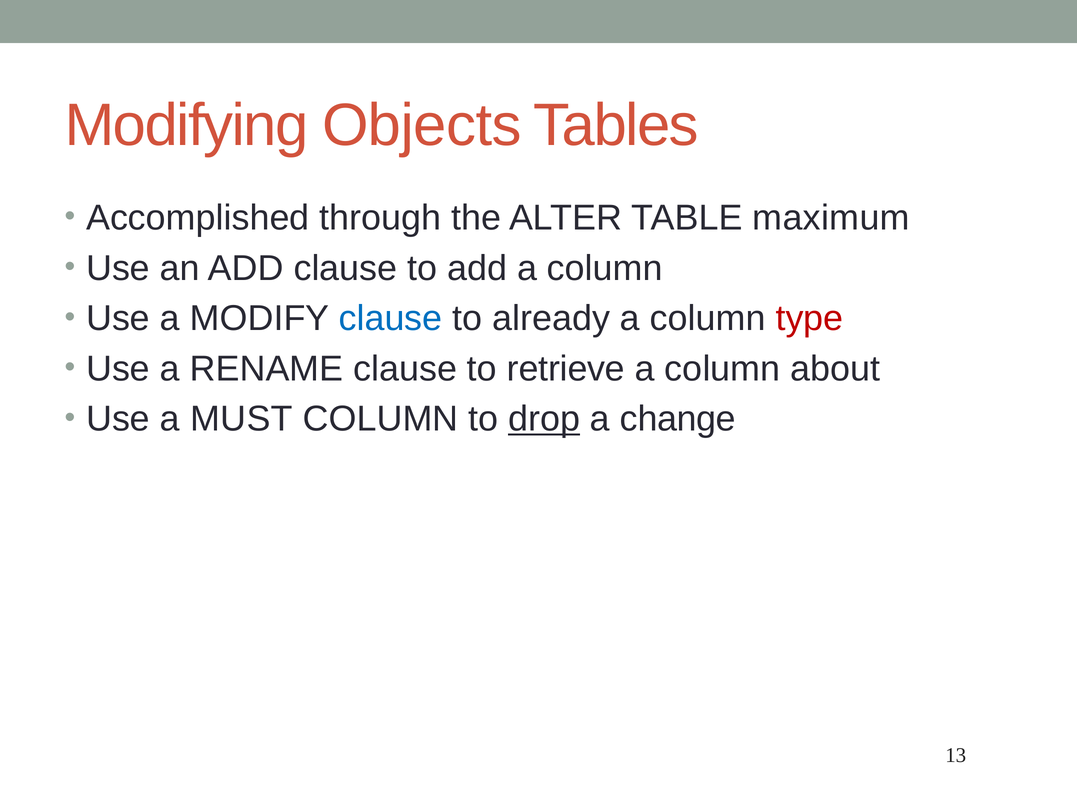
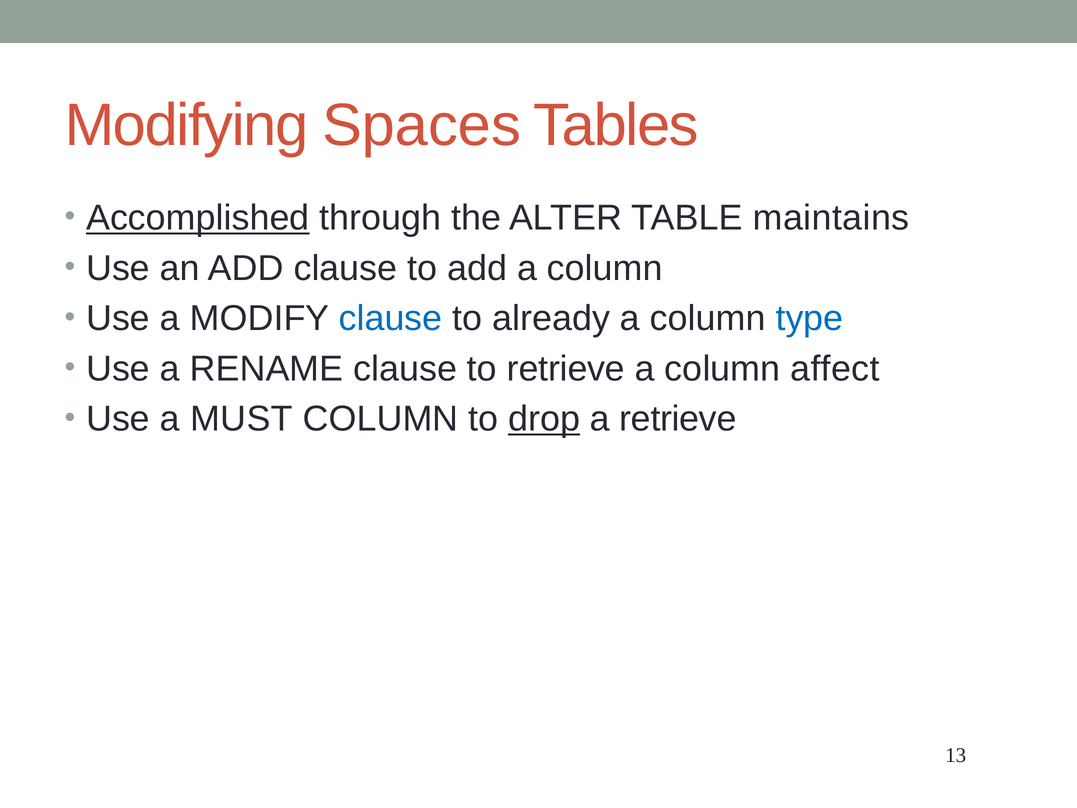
Objects: Objects -> Spaces
Accomplished underline: none -> present
maximum: maximum -> maintains
type colour: red -> blue
about: about -> affect
a change: change -> retrieve
